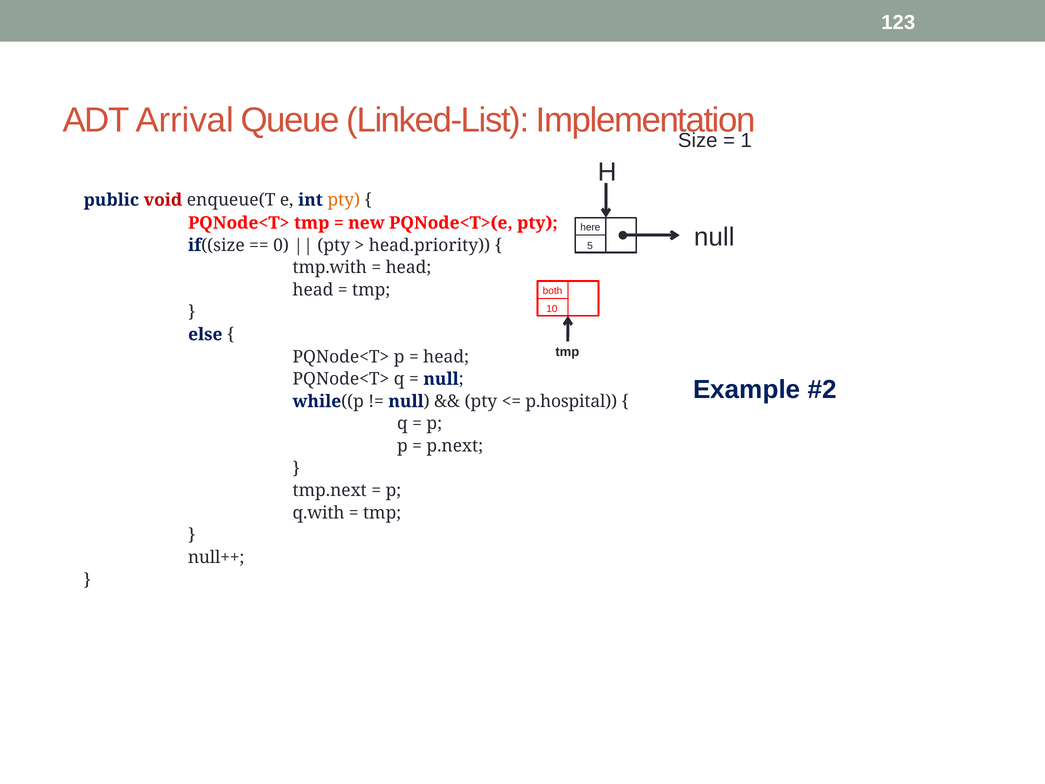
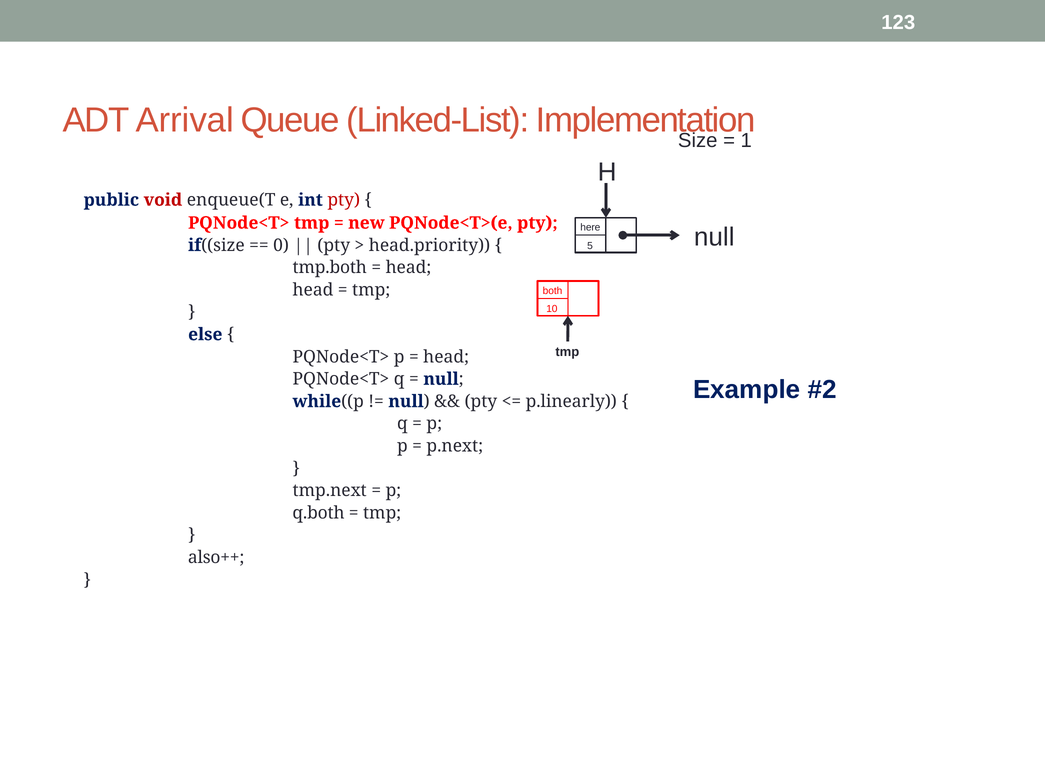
pty at (344, 200) colour: orange -> red
tmp.with: tmp.with -> tmp.both
p.hospital: p.hospital -> p.linearly
q.with: q.with -> q.both
null++: null++ -> also++
